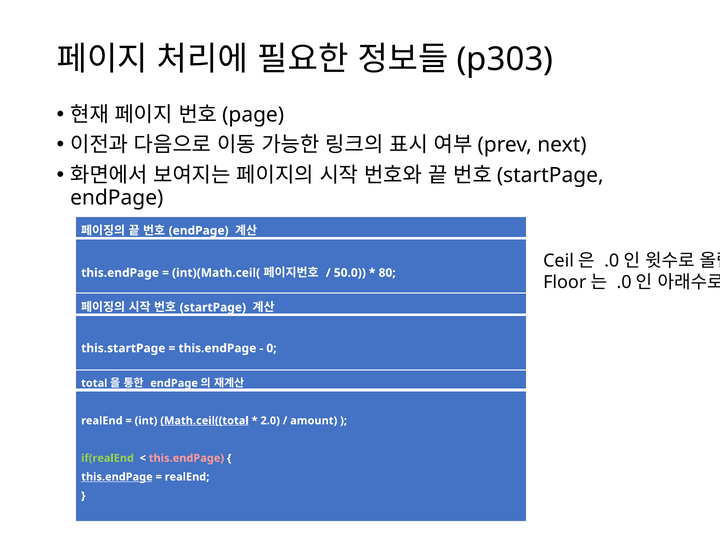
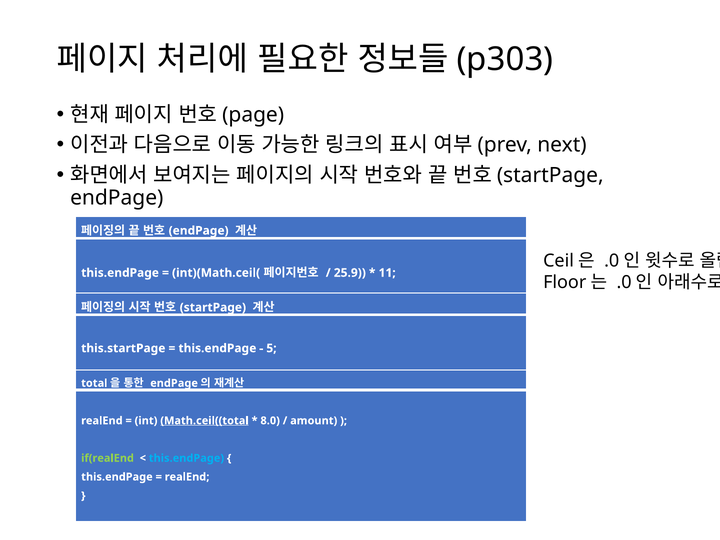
50.0: 50.0 -> 25.9
80: 80 -> 11
0: 0 -> 5
2.0: 2.0 -> 8.0
this.endPage at (186, 458) colour: pink -> light blue
this.endPage at (117, 477) underline: present -> none
